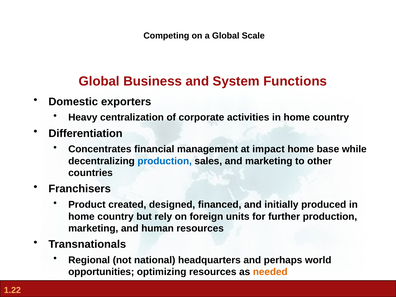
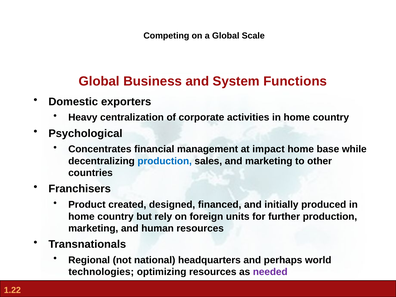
Differentiation: Differentiation -> Psychological
opportunities: opportunities -> technologies
needed colour: orange -> purple
